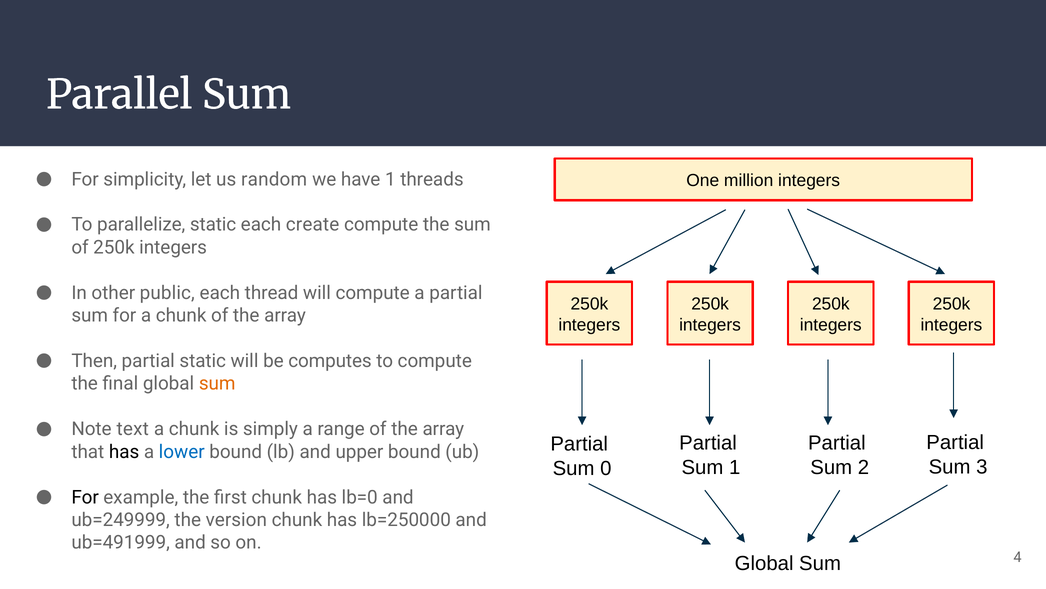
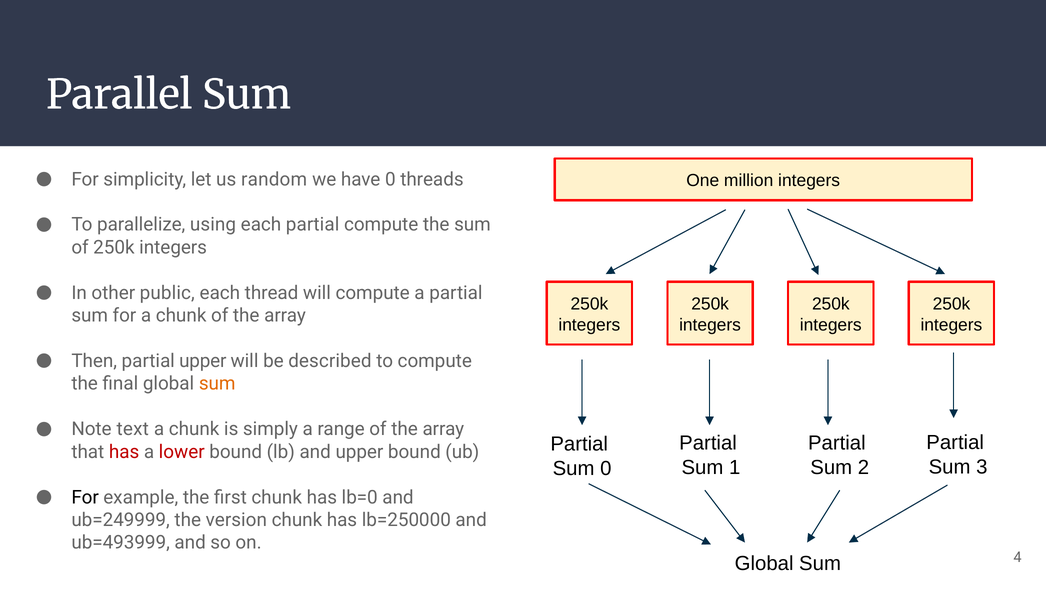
have 1: 1 -> 0
parallelize static: static -> using
each create: create -> partial
partial static: static -> upper
computes: computes -> described
has at (124, 451) colour: black -> red
lower colour: blue -> red
ub=491999: ub=491999 -> ub=493999
